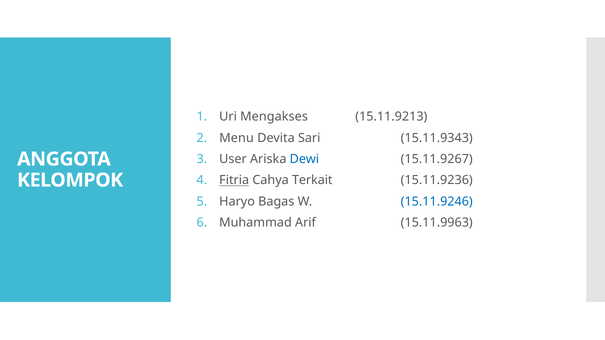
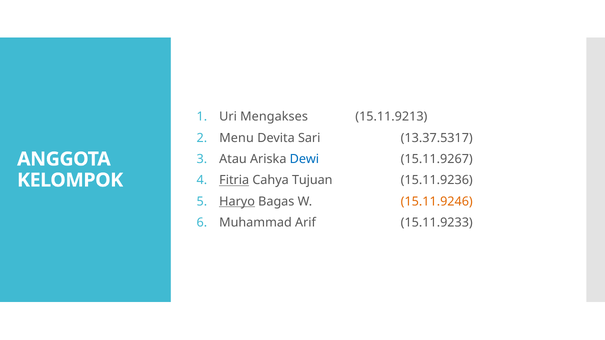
15.11.9343: 15.11.9343 -> 13.37.5317
User: User -> Atau
Terkait: Terkait -> Tujuan
Haryo underline: none -> present
15.11.9246 colour: blue -> orange
15.11.9963: 15.11.9963 -> 15.11.9233
